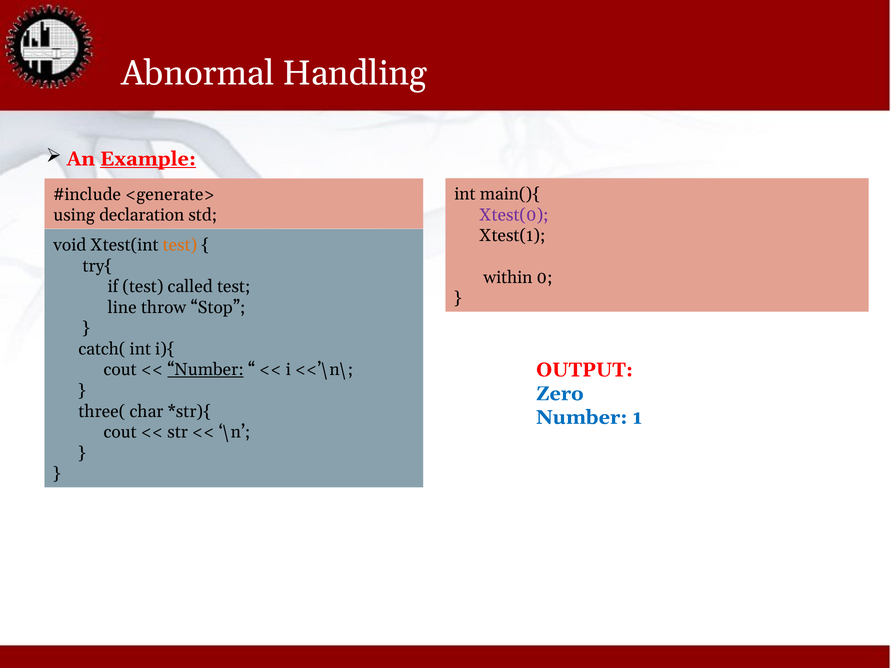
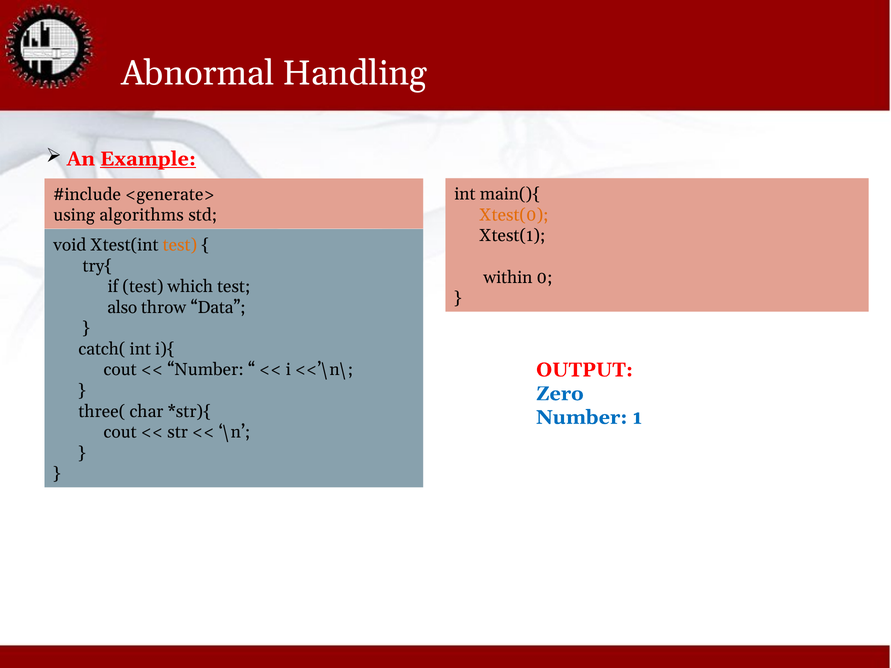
Xtest(0 colour: purple -> orange
declaration: declaration -> algorithms
called: called -> which
line: line -> also
Stop: Stop -> Data
Number at (205, 370) underline: present -> none
